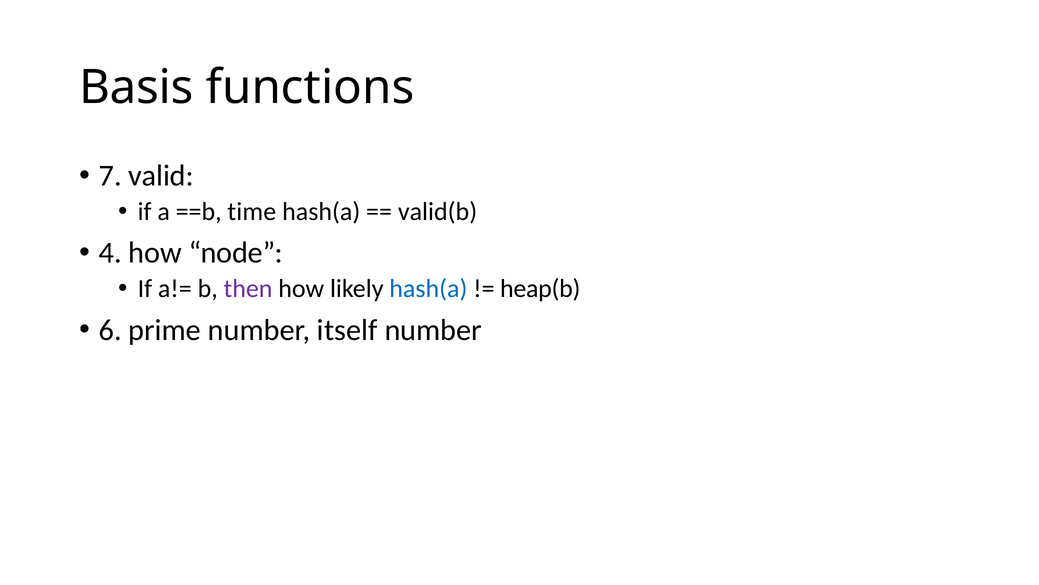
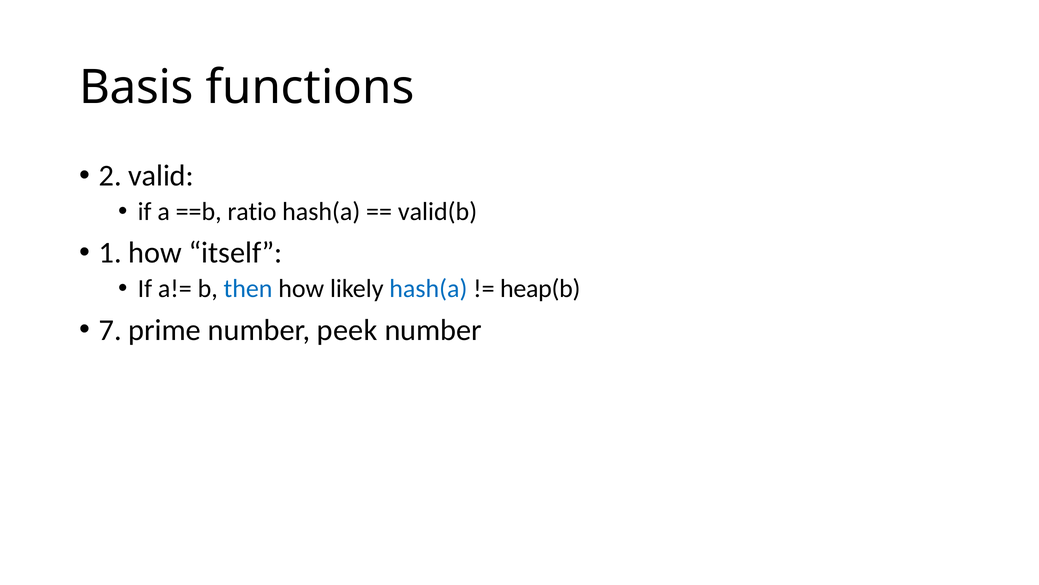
7: 7 -> 2
time: time -> ratio
4: 4 -> 1
node: node -> itself
then colour: purple -> blue
6: 6 -> 7
itself: itself -> peek
